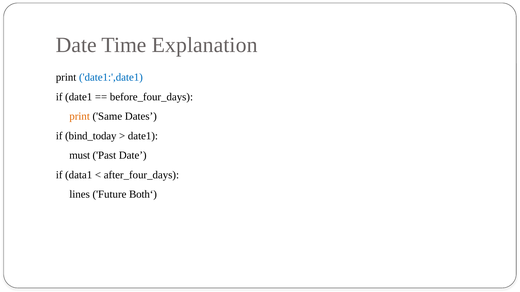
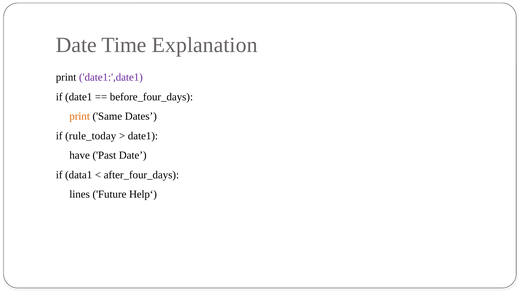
date1:',date1 colour: blue -> purple
bind_today: bind_today -> rule_today
must: must -> have
Both‘: Both‘ -> Help‘
